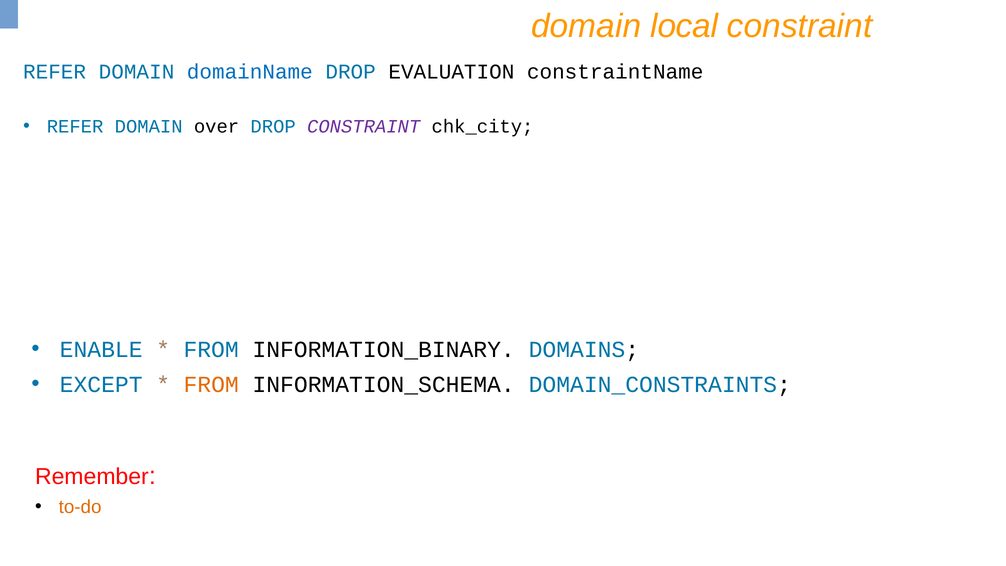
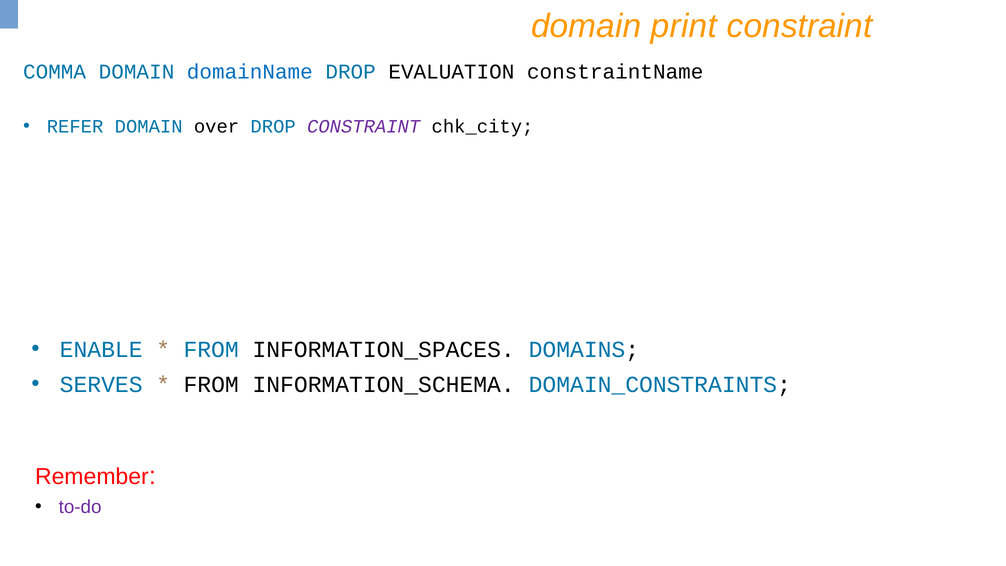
local: local -> print
REFER at (55, 72): REFER -> COMMA
INFORMATION_BINARY: INFORMATION_BINARY -> INFORMATION_SPACES
EXCEPT: EXCEPT -> SERVES
FROM at (211, 385) colour: orange -> black
to-do colour: orange -> purple
